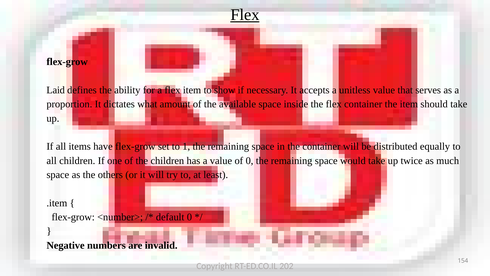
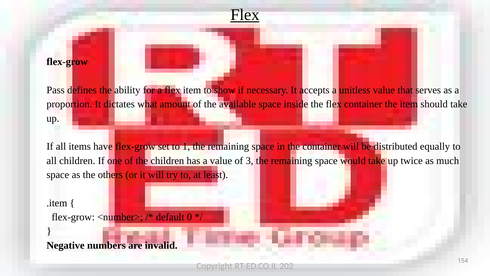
Laid: Laid -> Pass
of 0: 0 -> 3
